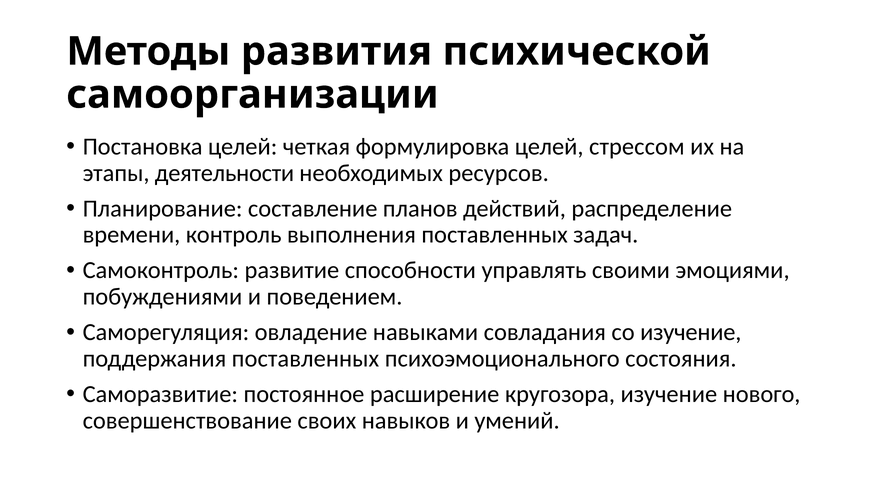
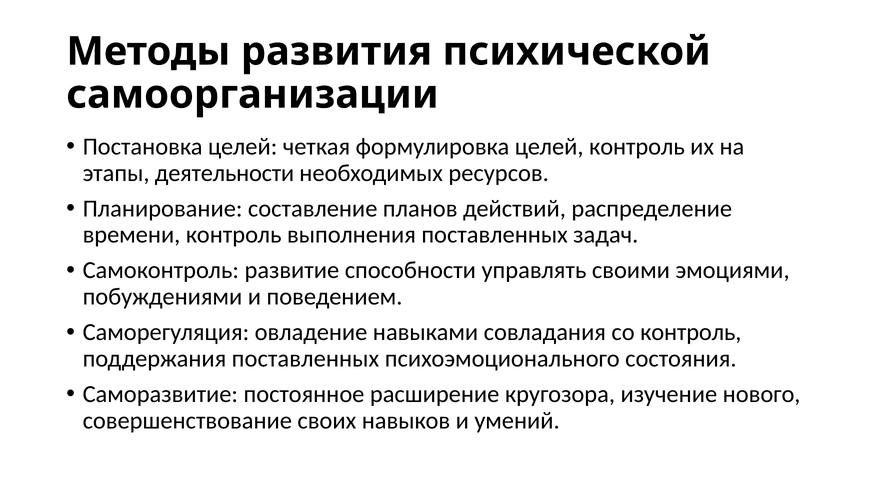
целей стрессом: стрессом -> контроль
со изучение: изучение -> контроль
